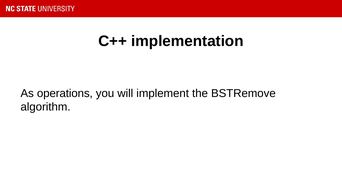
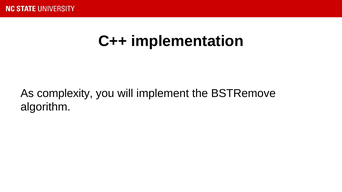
operations: operations -> complexity
